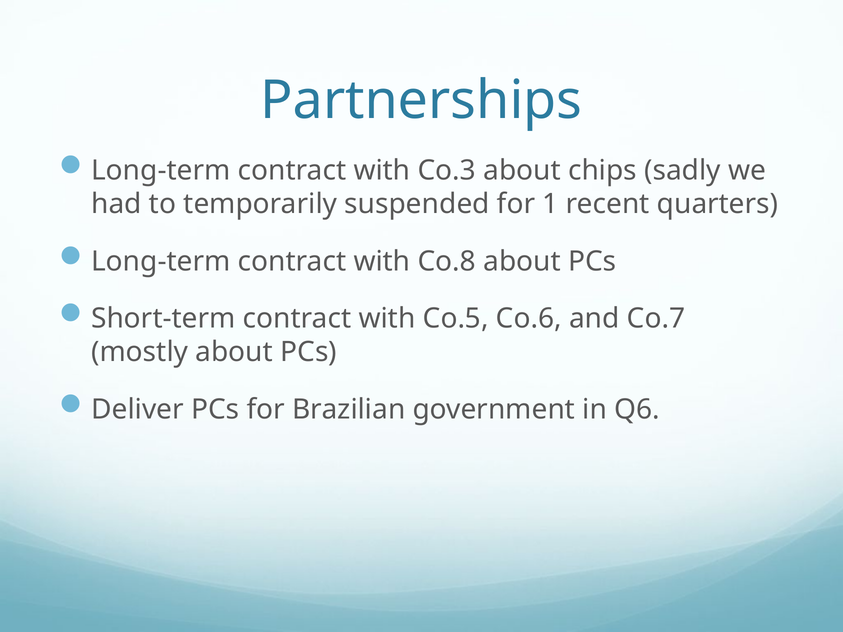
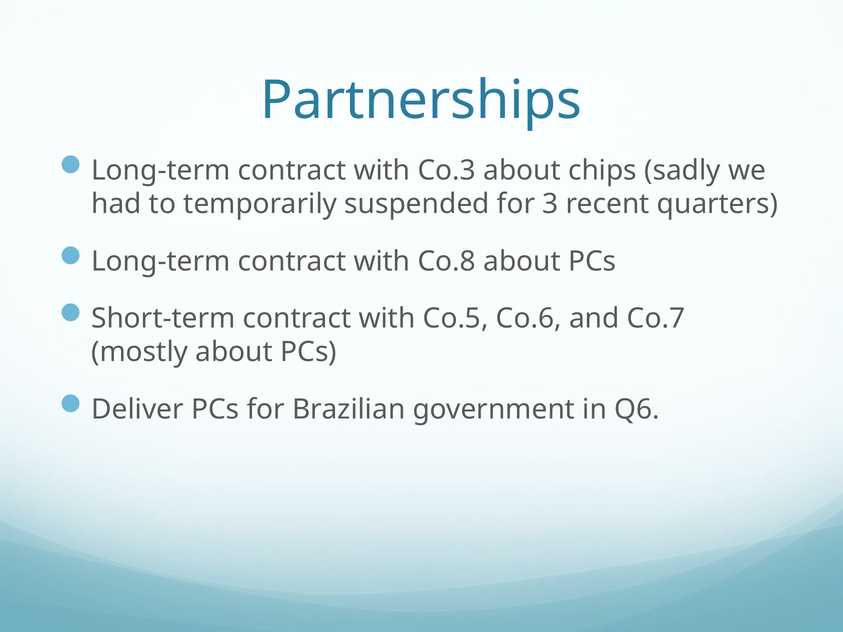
1: 1 -> 3
